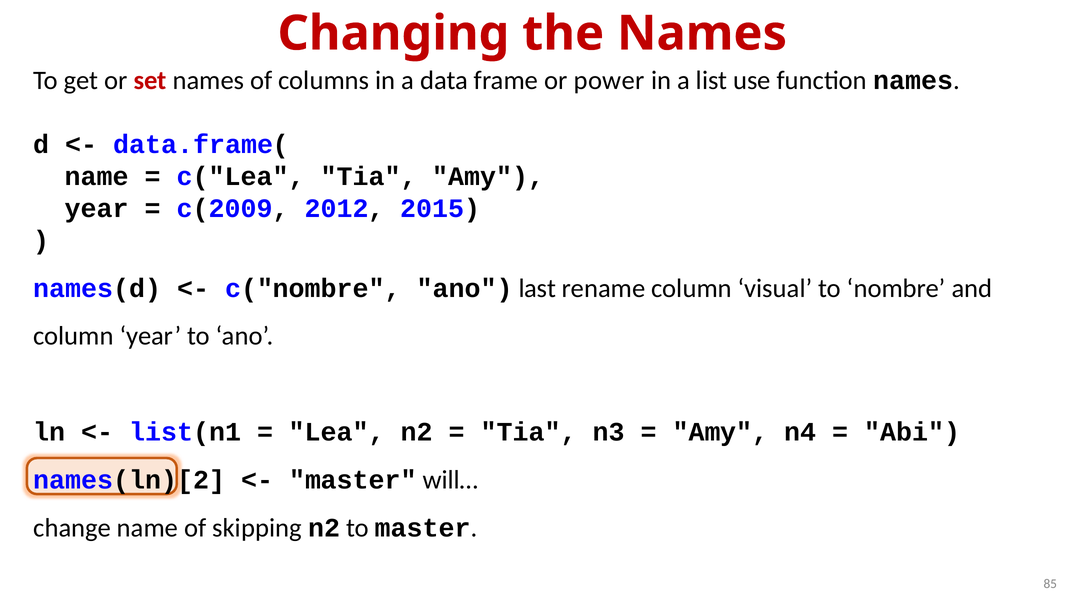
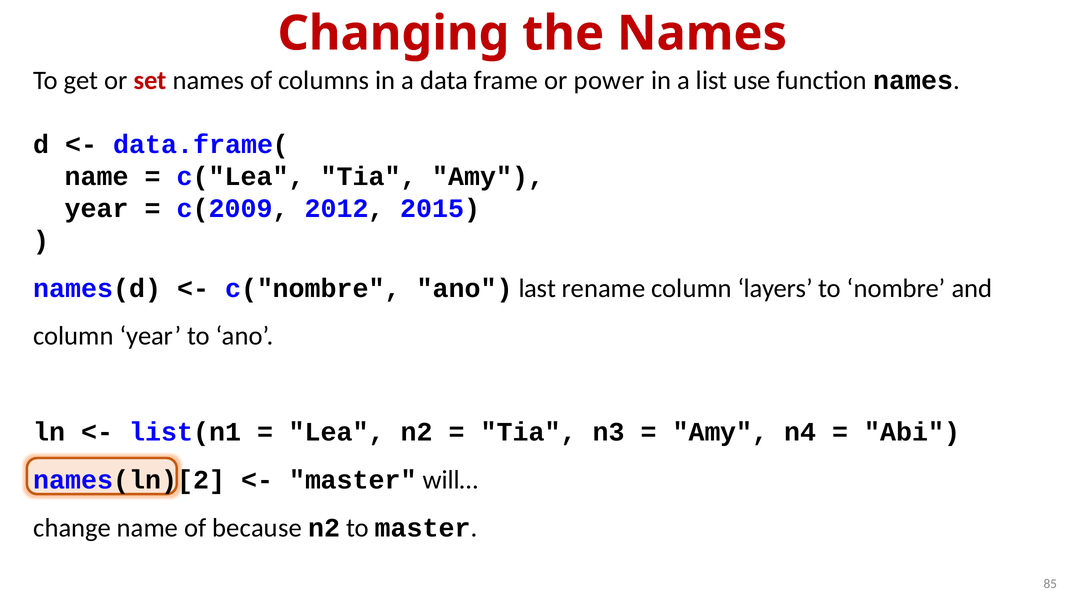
visual: visual -> layers
skipping: skipping -> because
